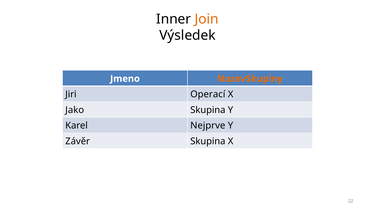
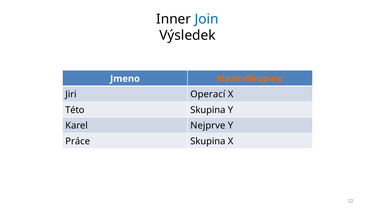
Join colour: orange -> blue
Jako: Jako -> Této
Závěr: Závěr -> Práce
